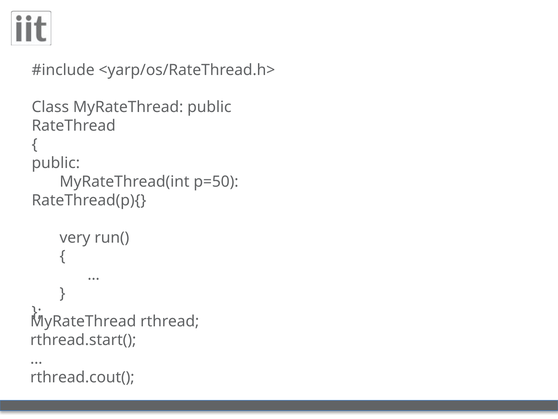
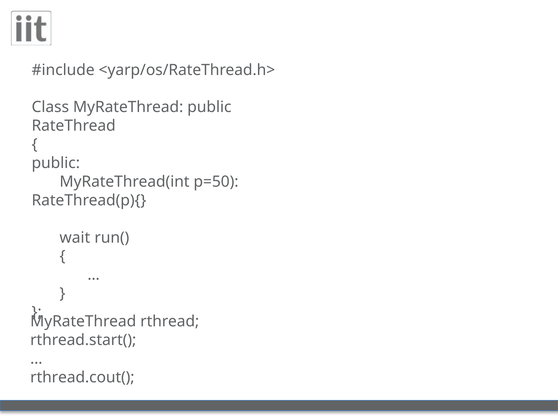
very: very -> wait
